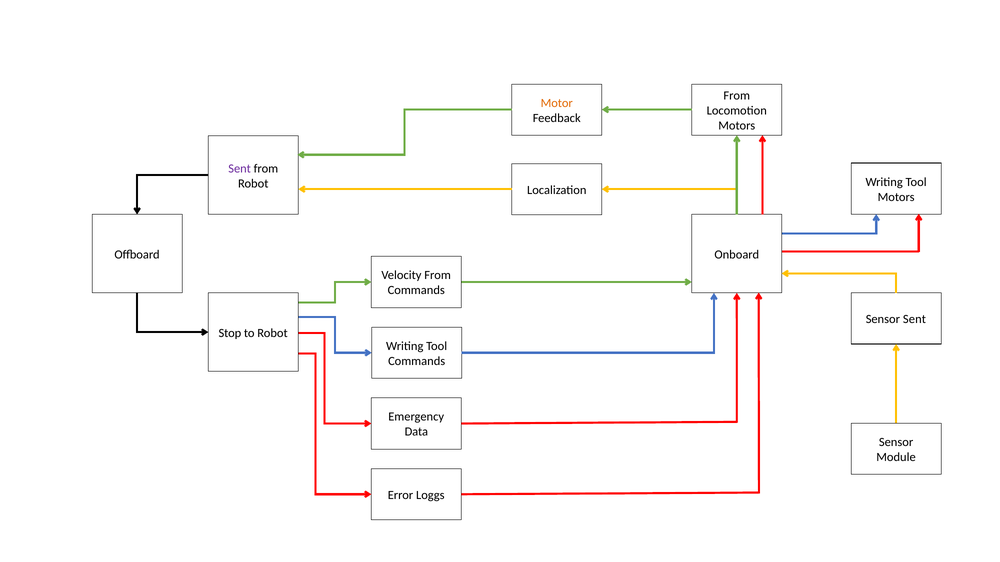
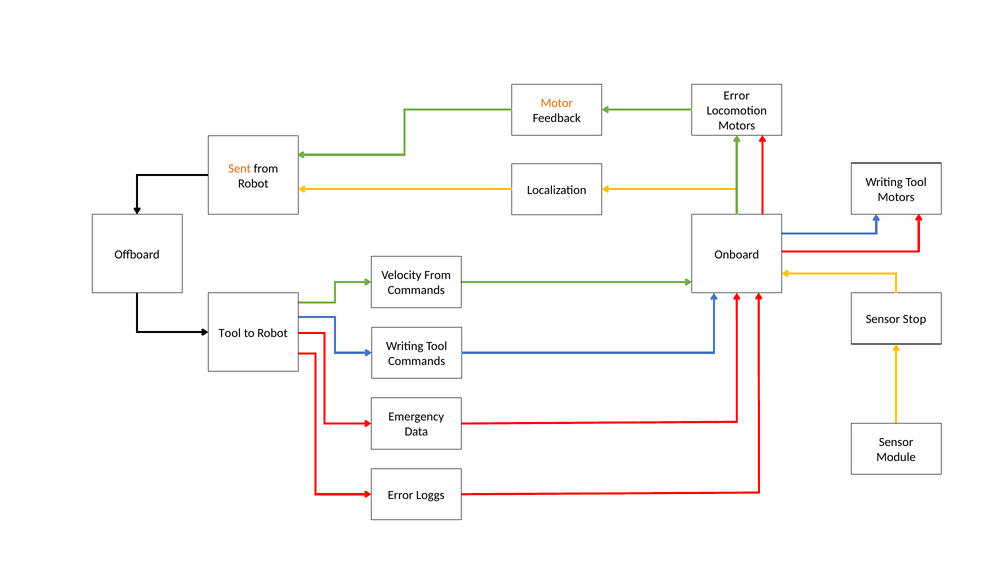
From at (737, 96): From -> Error
Sent at (240, 169) colour: purple -> orange
Sensor Sent: Sent -> Stop
Stop at (230, 333): Stop -> Tool
